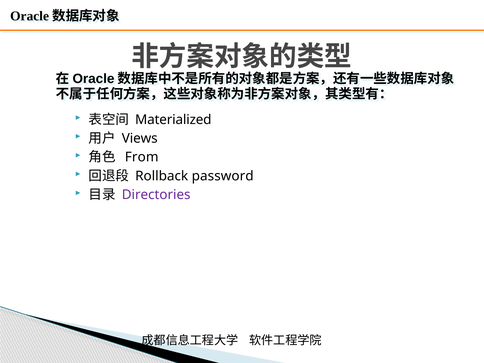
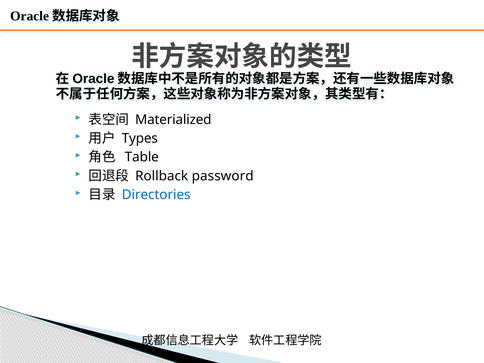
Views: Views -> Types
From: From -> Table
Directories colour: purple -> blue
